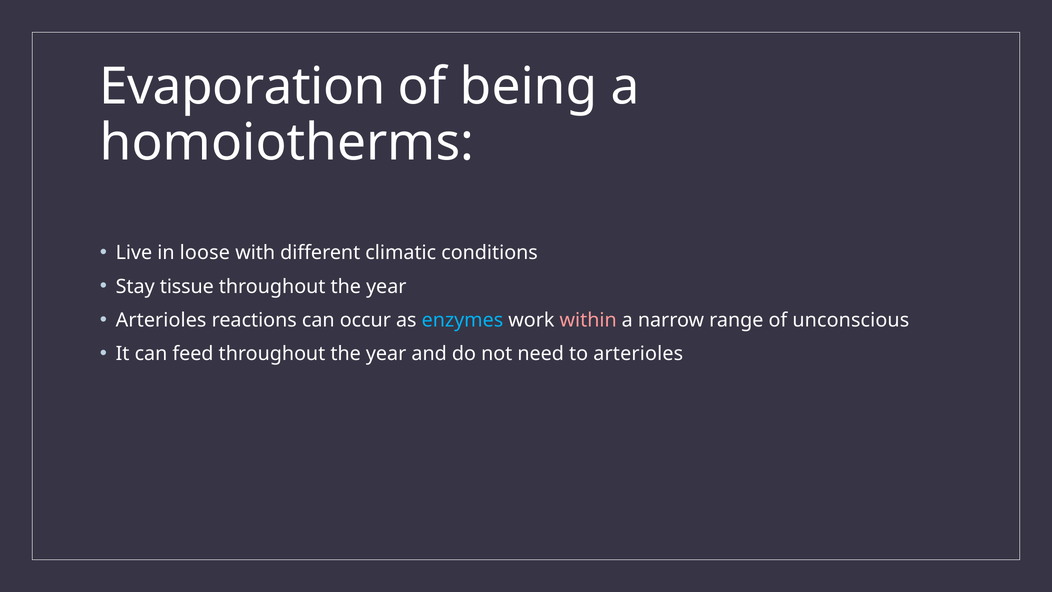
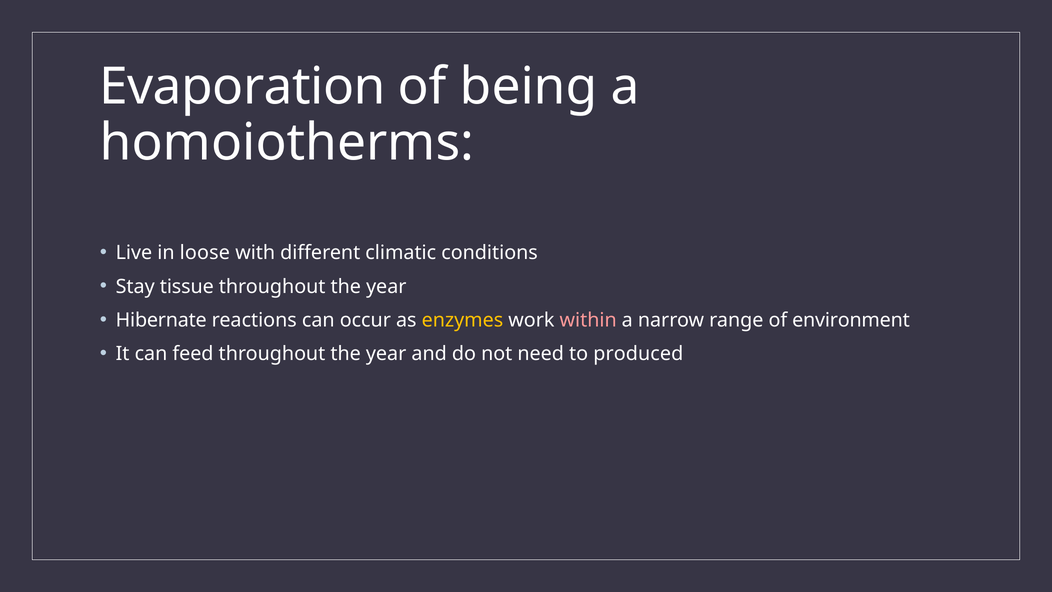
Arterioles at (161, 320): Arterioles -> Hibernate
enzymes colour: light blue -> yellow
unconscious: unconscious -> environment
to arterioles: arterioles -> produced
